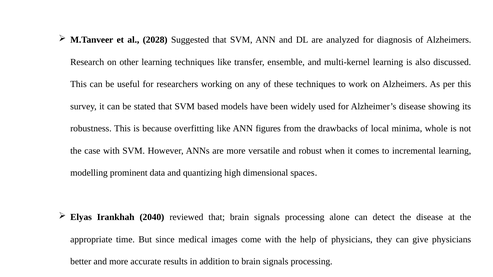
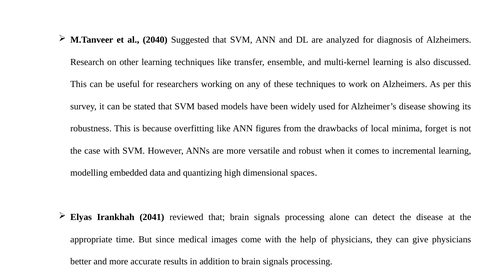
2028: 2028 -> 2040
whole: whole -> forget
prominent: prominent -> embedded
2040: 2040 -> 2041
